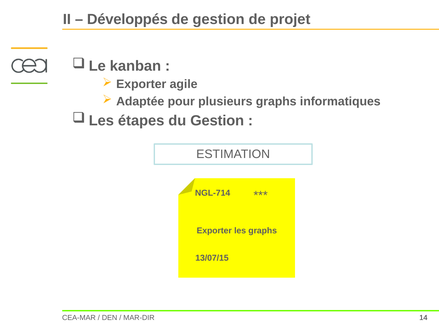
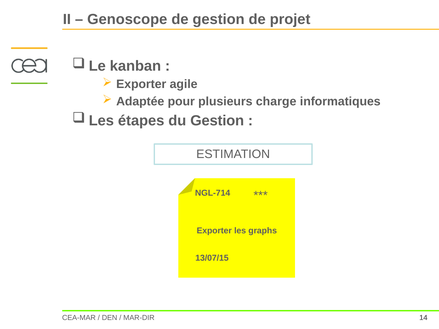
Développés: Développés -> Genoscope
plusieurs graphs: graphs -> charge
